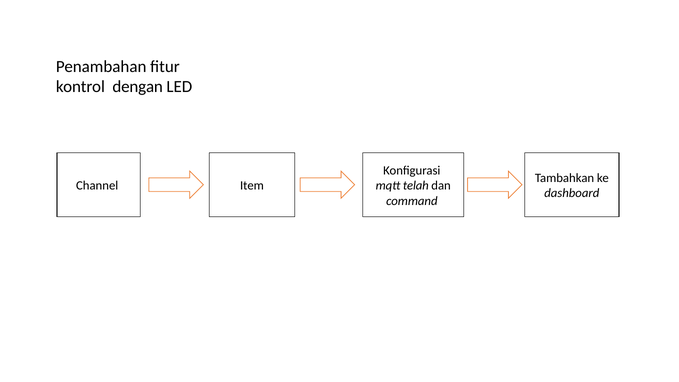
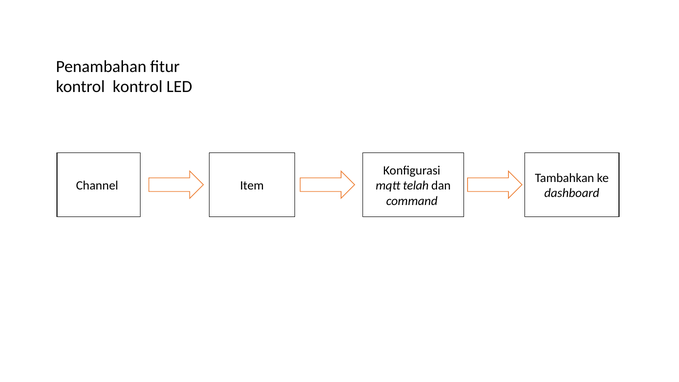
kontrol dengan: dengan -> kontrol
